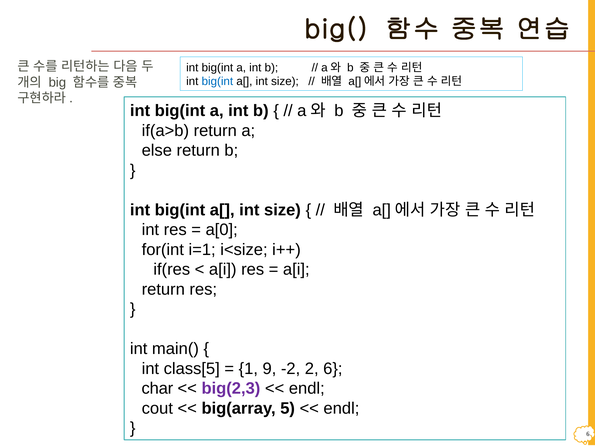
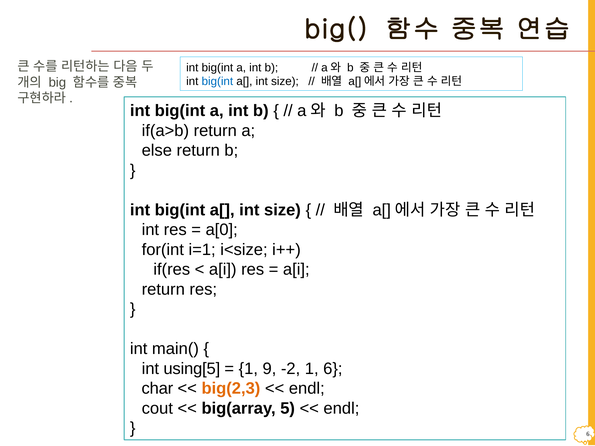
class[5: class[5 -> using[5
-2 2: 2 -> 1
big(2,3 colour: purple -> orange
